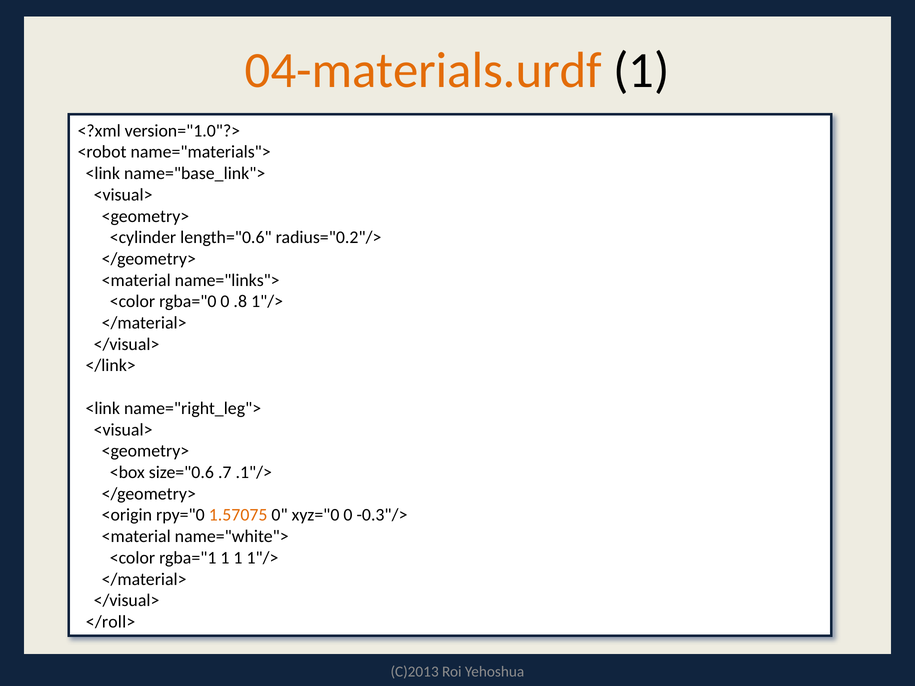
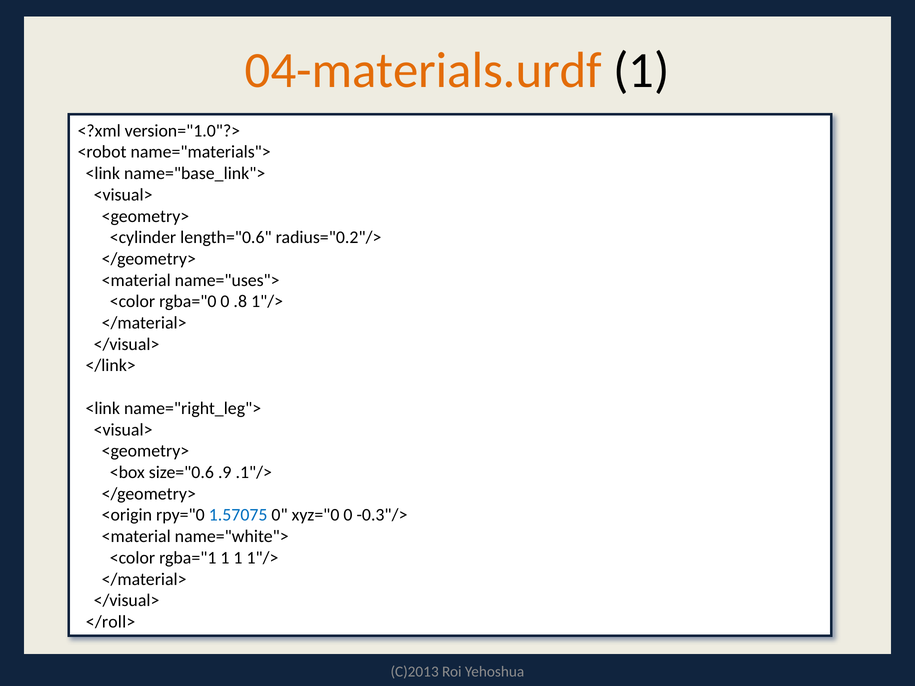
name="links">: name="links"> -> name="uses">
.7: .7 -> .9
1.57075 colour: orange -> blue
